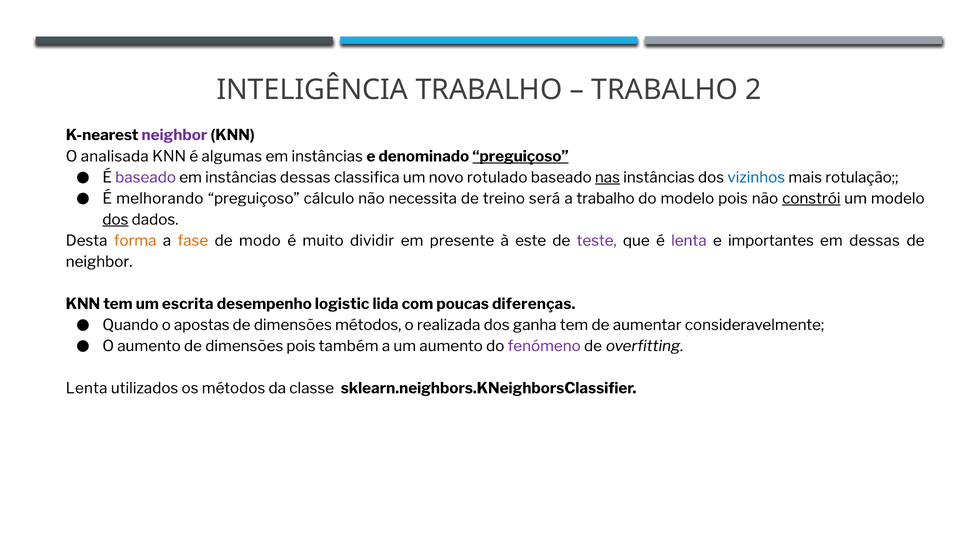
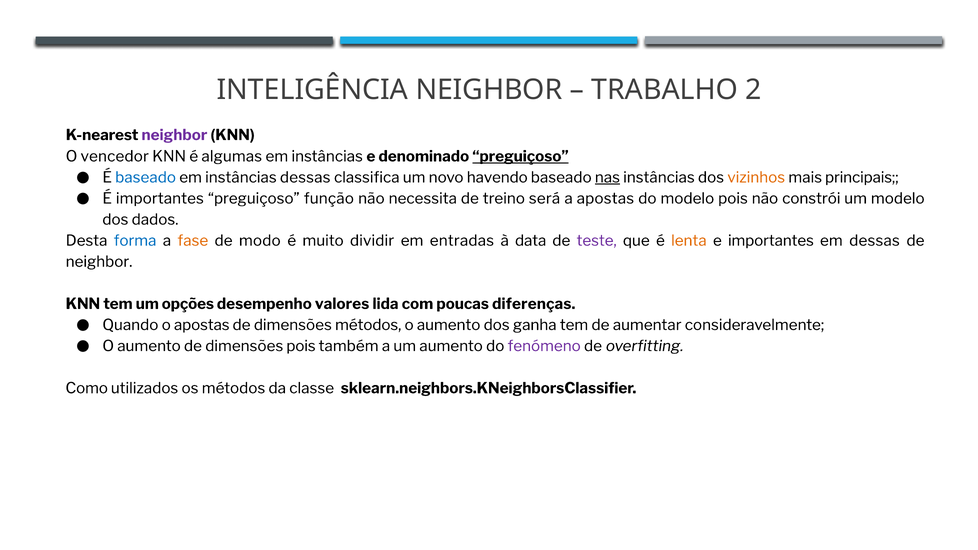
INTELIGÊNCIA TRABALHO: TRABALHO -> NEIGHBOR
analisada: analisada -> vencedor
baseado at (146, 177) colour: purple -> blue
rotulado: rotulado -> havendo
vizinhos colour: blue -> orange
rotulação: rotulação -> principais
É melhorando: melhorando -> importantes
cálculo: cálculo -> função
a trabalho: trabalho -> apostas
constrói underline: present -> none
dos at (115, 220) underline: present -> none
forma colour: orange -> blue
presente: presente -> entradas
este: este -> data
lenta at (689, 241) colour: purple -> orange
escrita: escrita -> opções
logistic: logistic -> valores
realizada at (449, 325): realizada -> aumento
Lenta at (87, 388): Lenta -> Como
